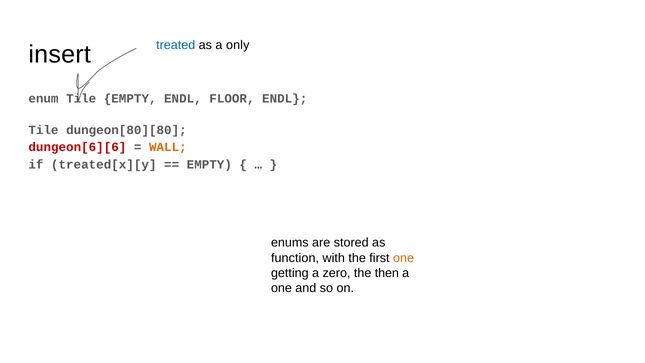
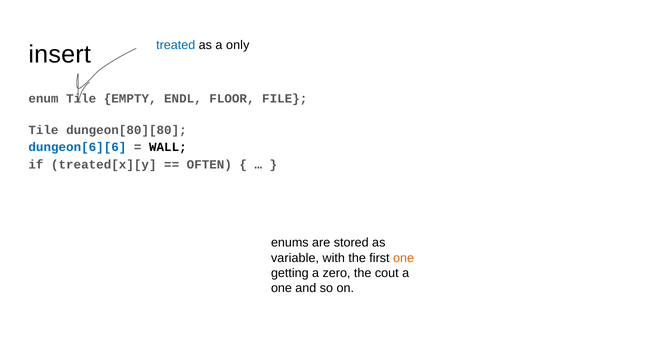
FLOOR ENDL: ENDL -> FILE
dungeon[6][6 colour: red -> blue
WALL colour: orange -> black
EMPTY at (209, 165): EMPTY -> OFTEN
function: function -> variable
then: then -> cout
